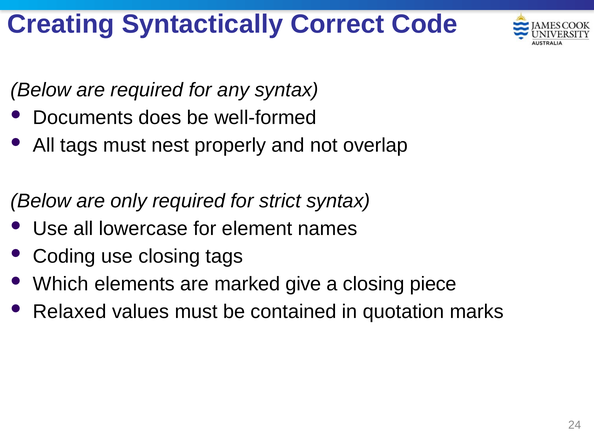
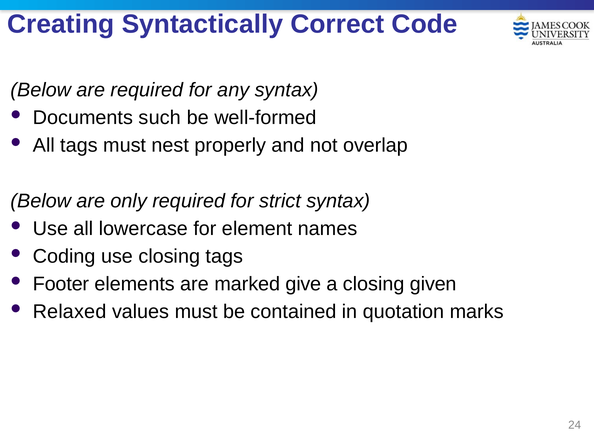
does: does -> such
Which: Which -> Footer
piece: piece -> given
